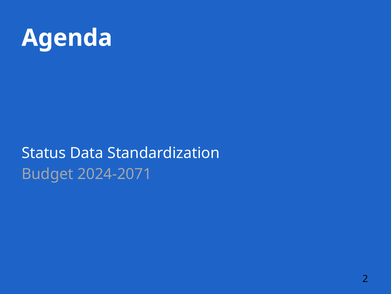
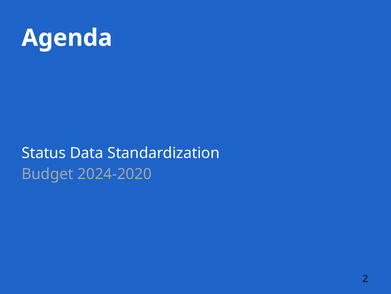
2024-2071: 2024-2071 -> 2024-2020
